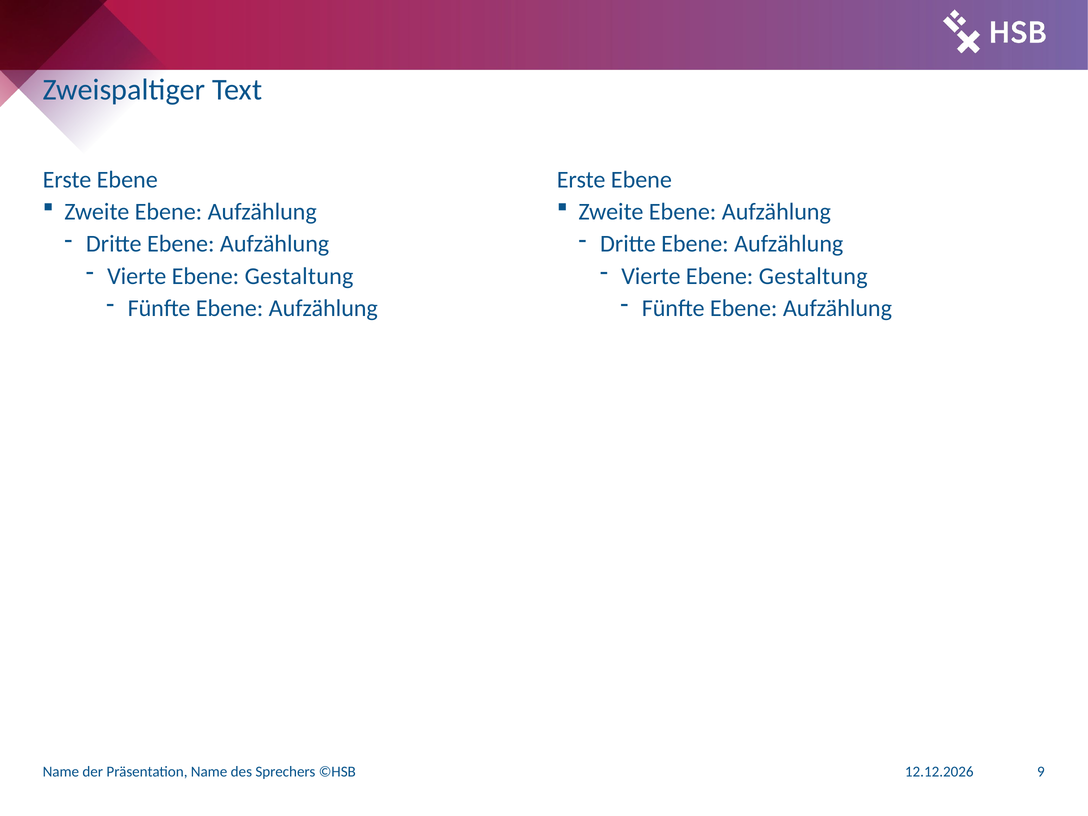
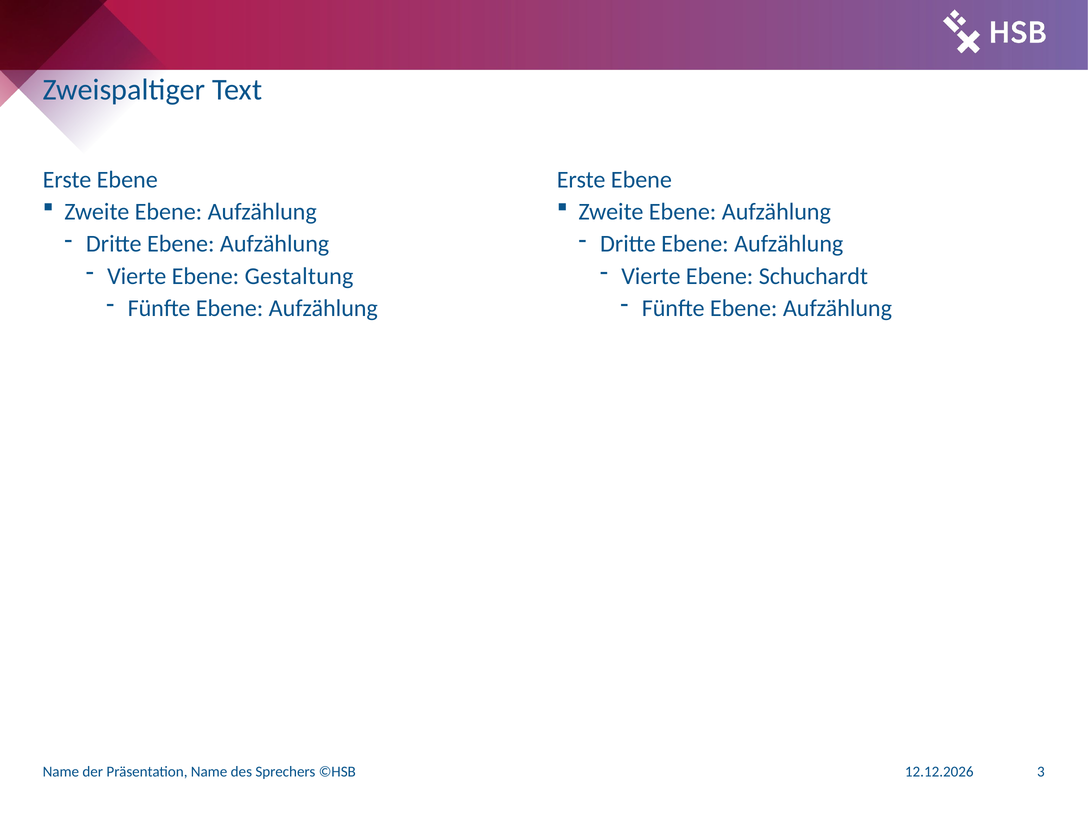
Gestaltung at (813, 276): Gestaltung -> Schuchardt
9: 9 -> 3
